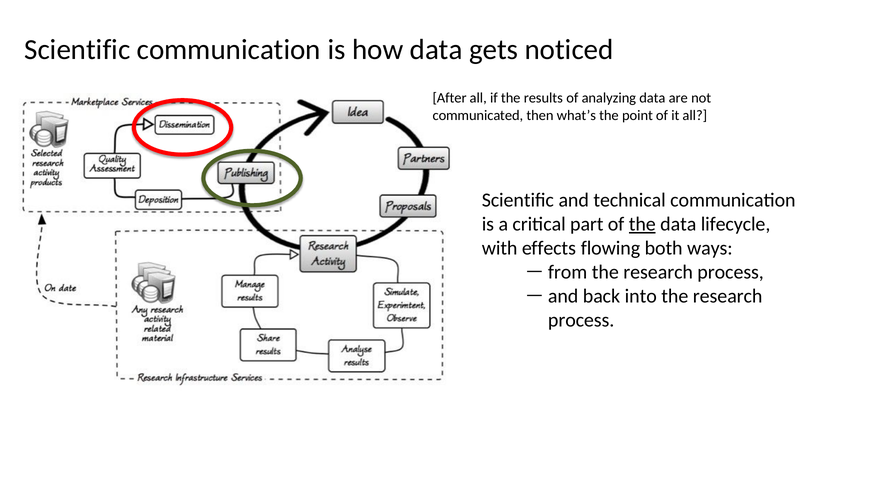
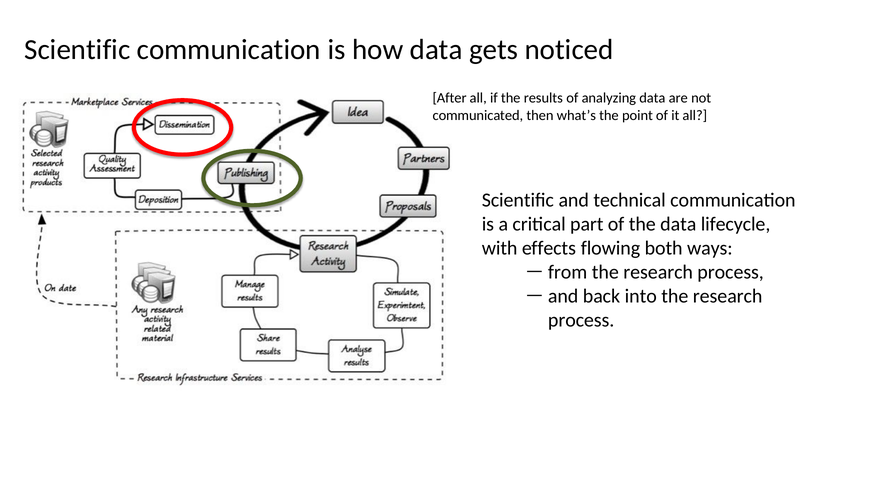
the at (642, 224) underline: present -> none
